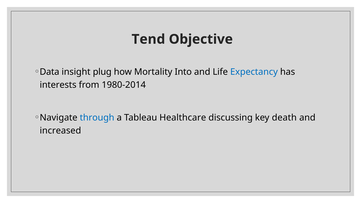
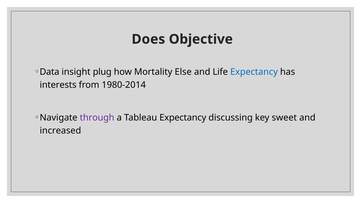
Tend: Tend -> Does
Into: Into -> Else
through colour: blue -> purple
Tableau Healthcare: Healthcare -> Expectancy
death: death -> sweet
